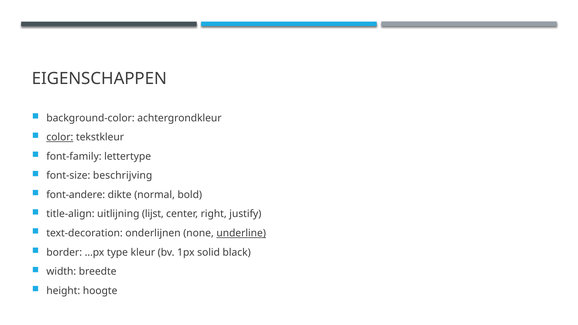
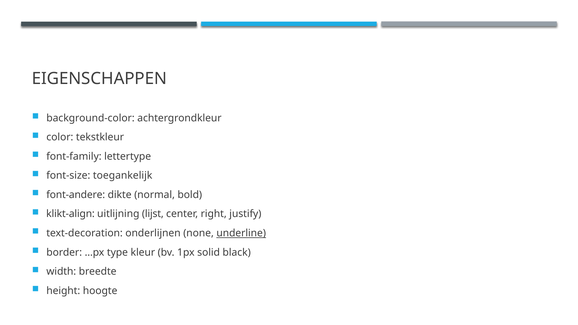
color underline: present -> none
beschrijving: beschrijving -> toegankelijk
title-align: title-align -> klikt-align
